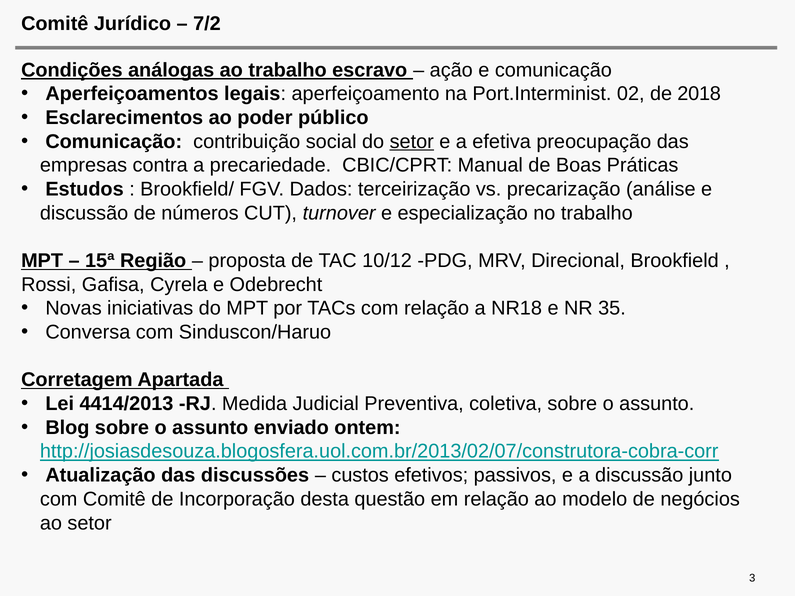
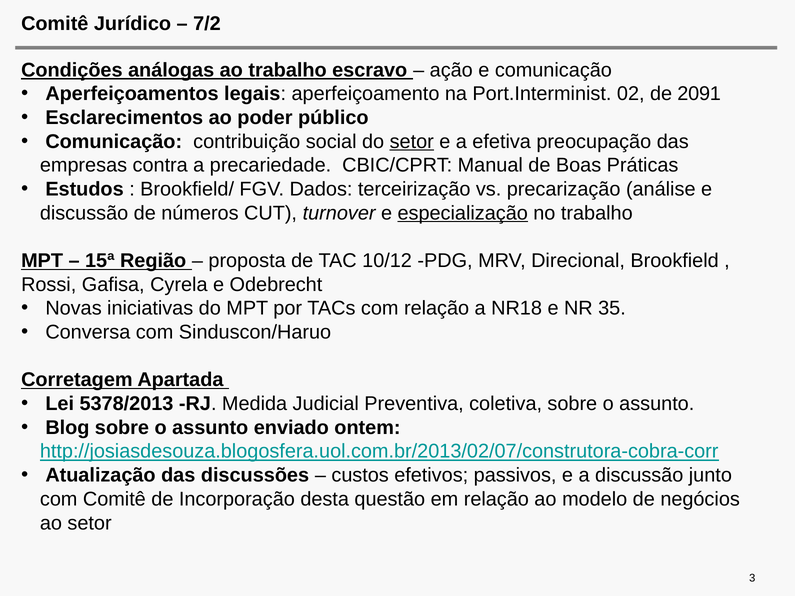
2018: 2018 -> 2091
especialização underline: none -> present
4414/2013: 4414/2013 -> 5378/2013
